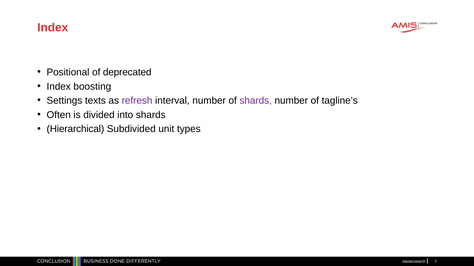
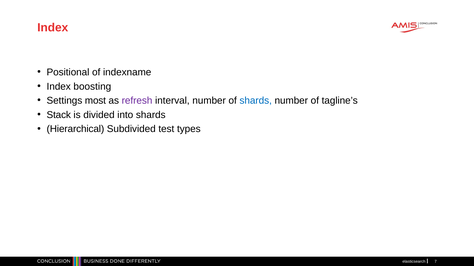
deprecated: deprecated -> indexname
texts: texts -> most
shards at (256, 101) colour: purple -> blue
Often: Often -> Stack
unit: unit -> test
